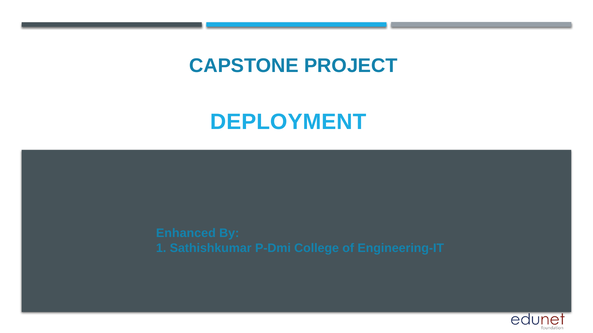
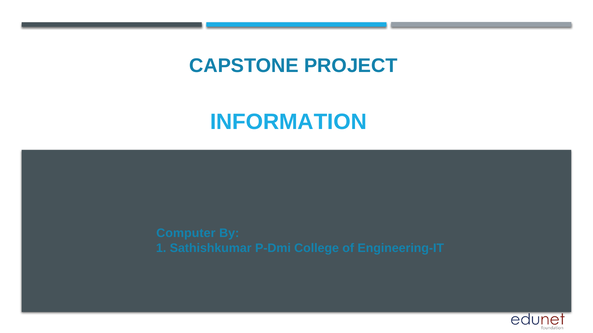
DEPLOYMENT: DEPLOYMENT -> INFORMATION
Enhanced: Enhanced -> Computer
